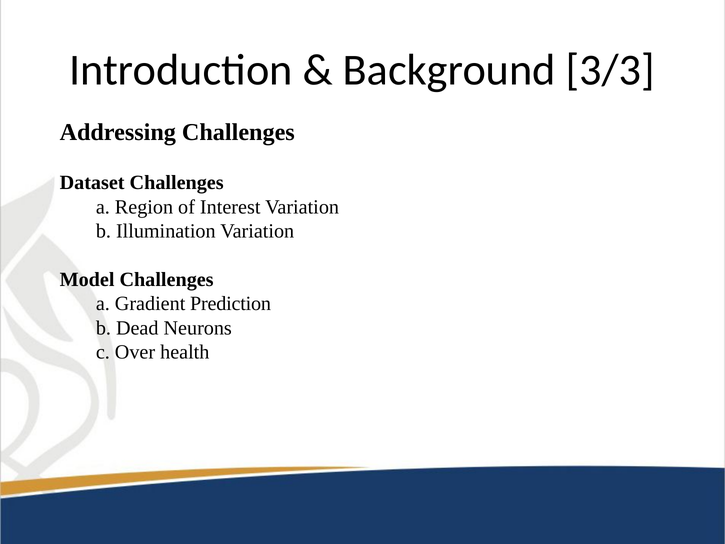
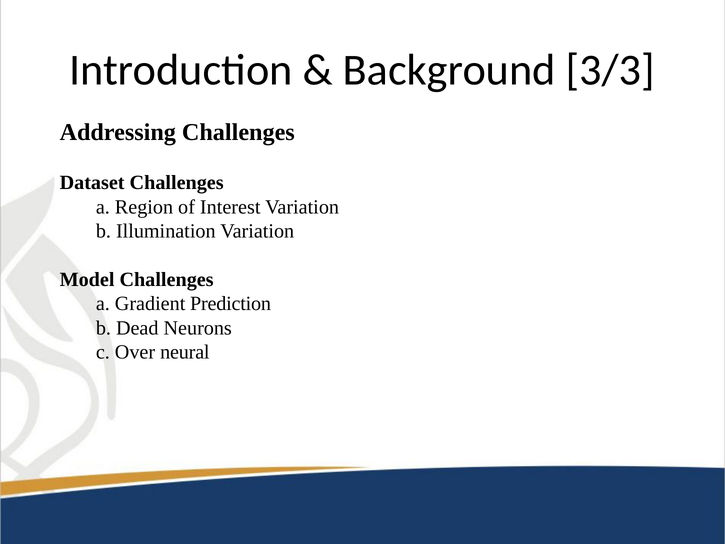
health: health -> neural
